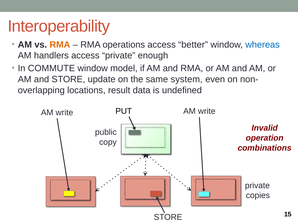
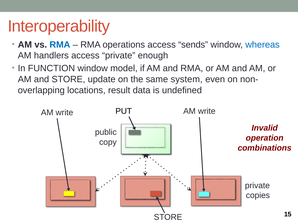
RMA at (60, 45) colour: orange -> blue
better: better -> sends
COMMUTE: COMMUTE -> FUNCTION
